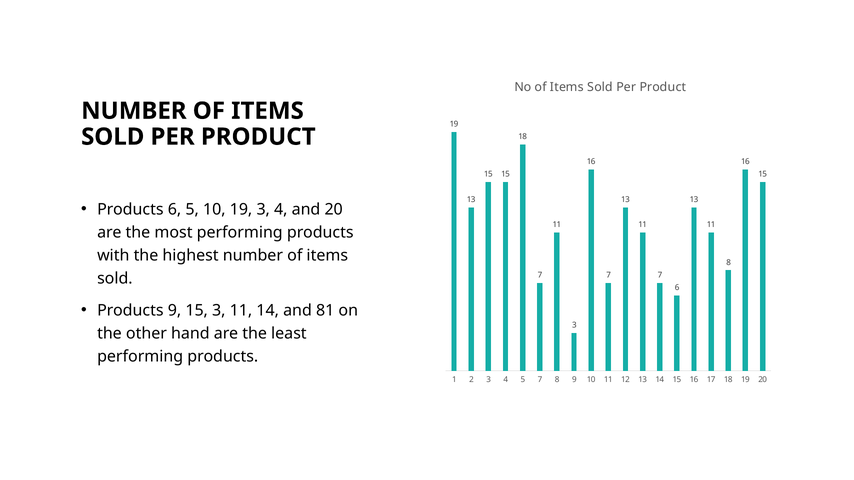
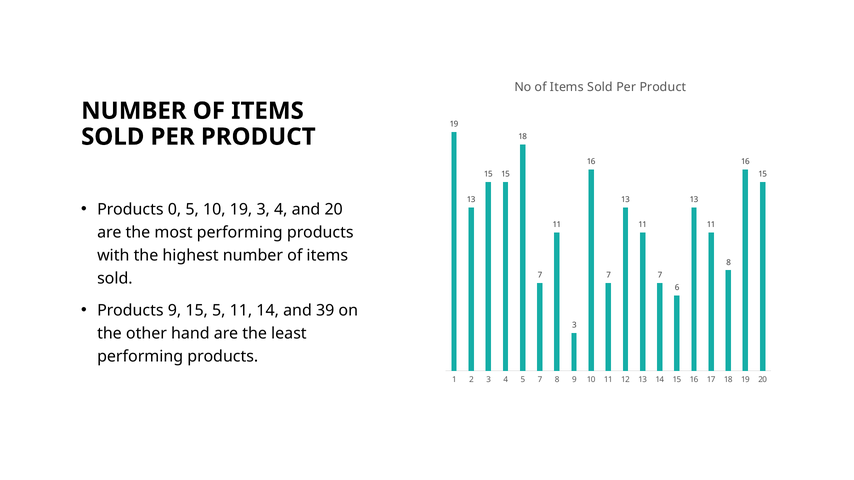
Products 6: 6 -> 0
15 3: 3 -> 5
81: 81 -> 39
